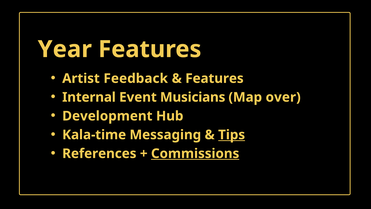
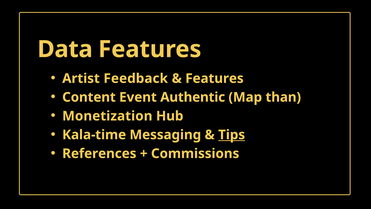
Year: Year -> Data
Internal: Internal -> Content
Musicians: Musicians -> Authentic
over: over -> than
Development: Development -> Monetization
Commissions underline: present -> none
